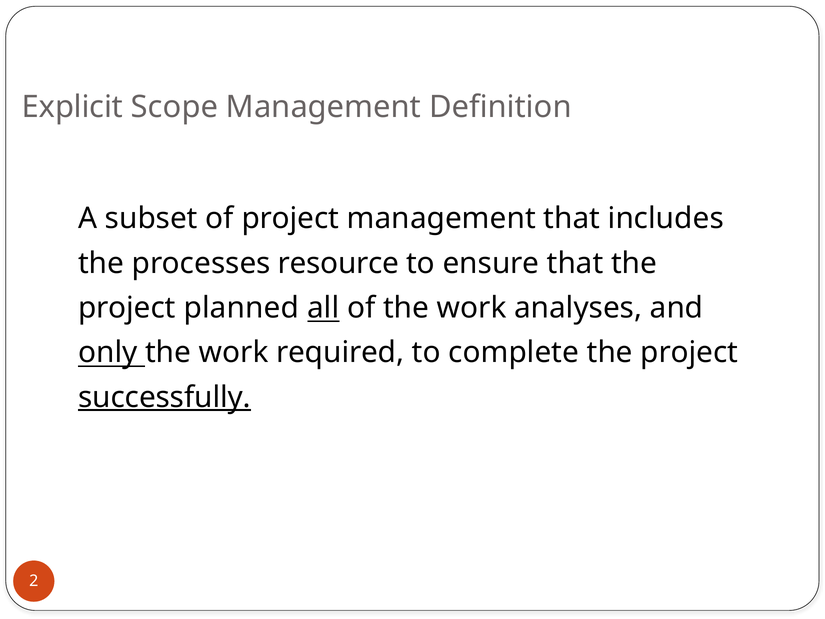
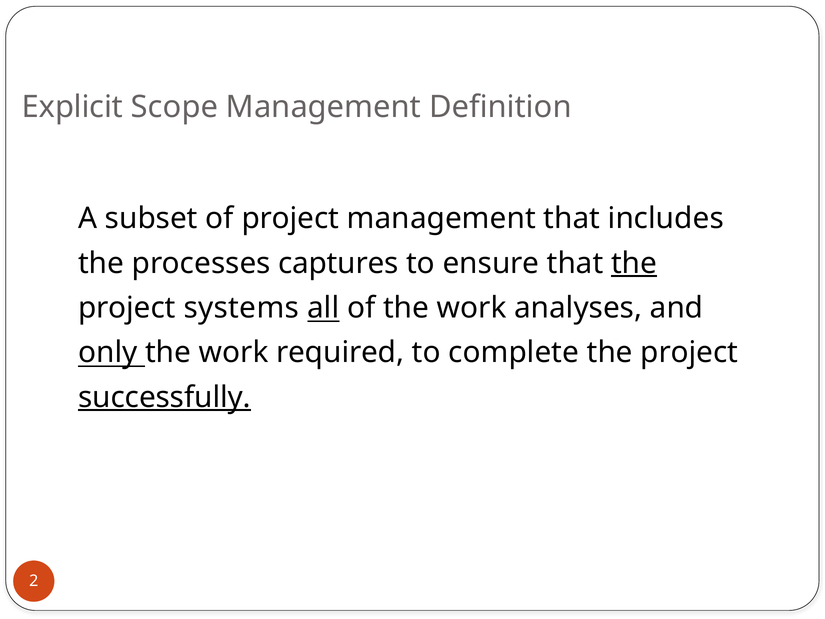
resource: resource -> captures
the at (634, 263) underline: none -> present
planned: planned -> systems
